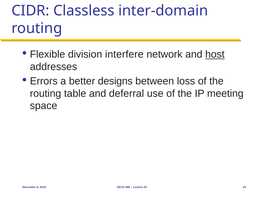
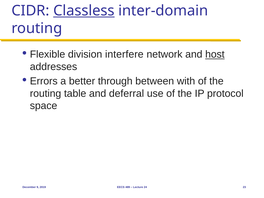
Classless underline: none -> present
designs: designs -> through
loss: loss -> with
meeting: meeting -> protocol
